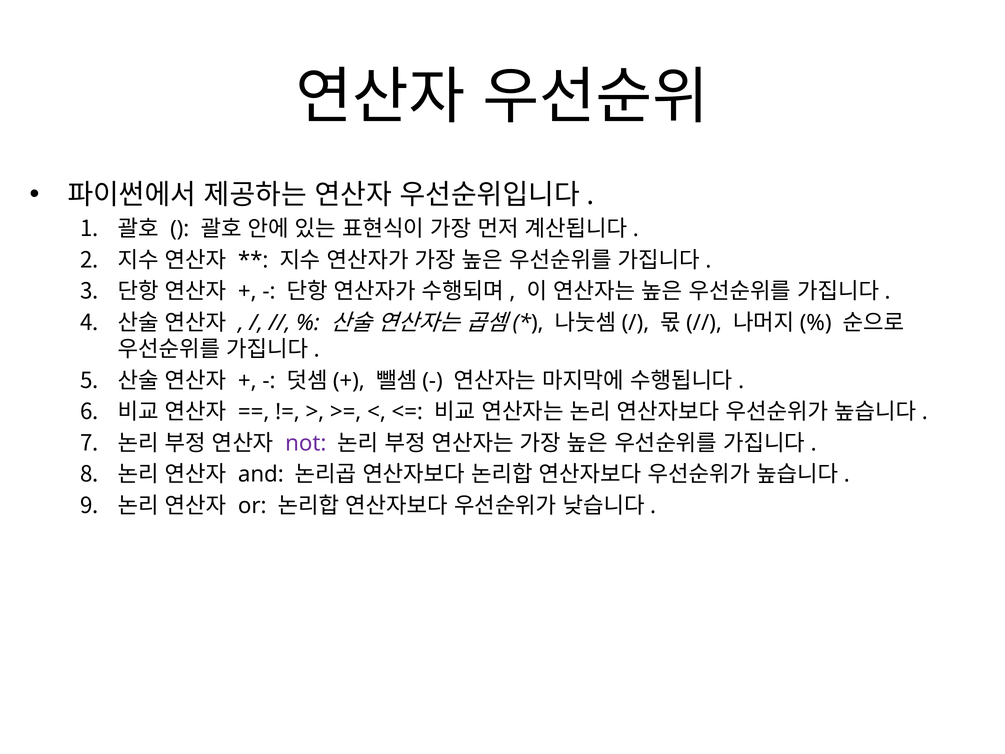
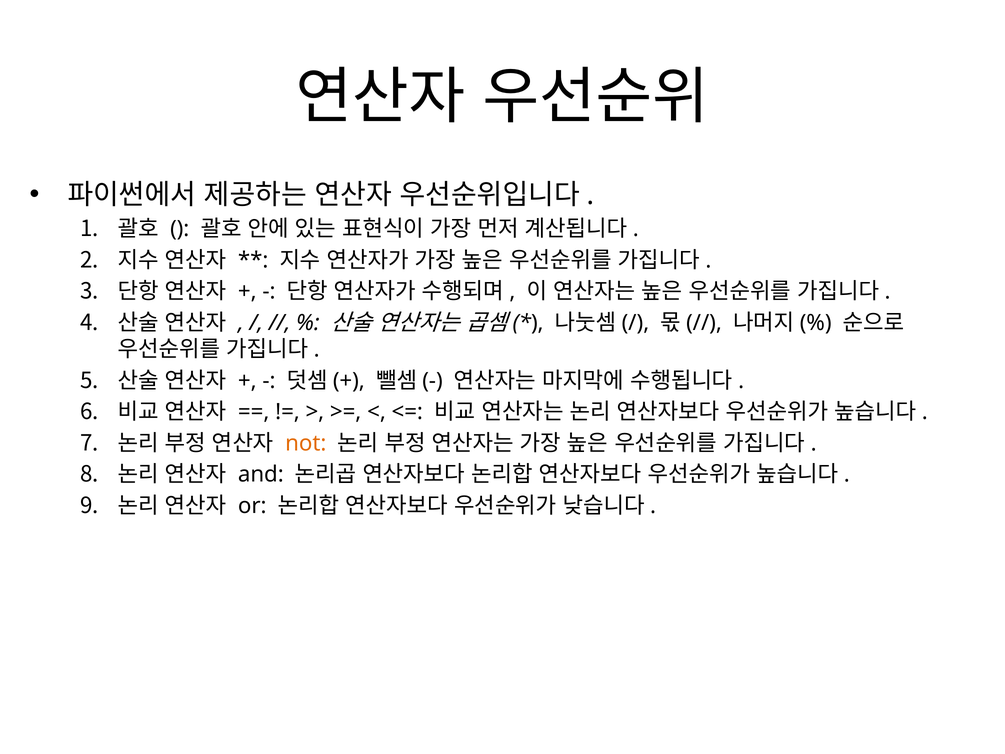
not colour: purple -> orange
